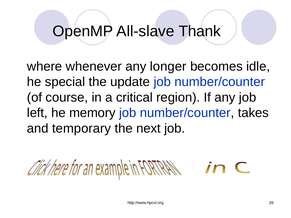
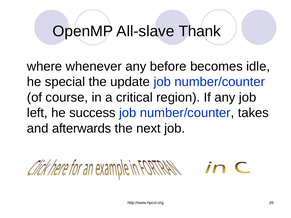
longer: longer -> before
memory: memory -> success
temporary: temporary -> afterwards
